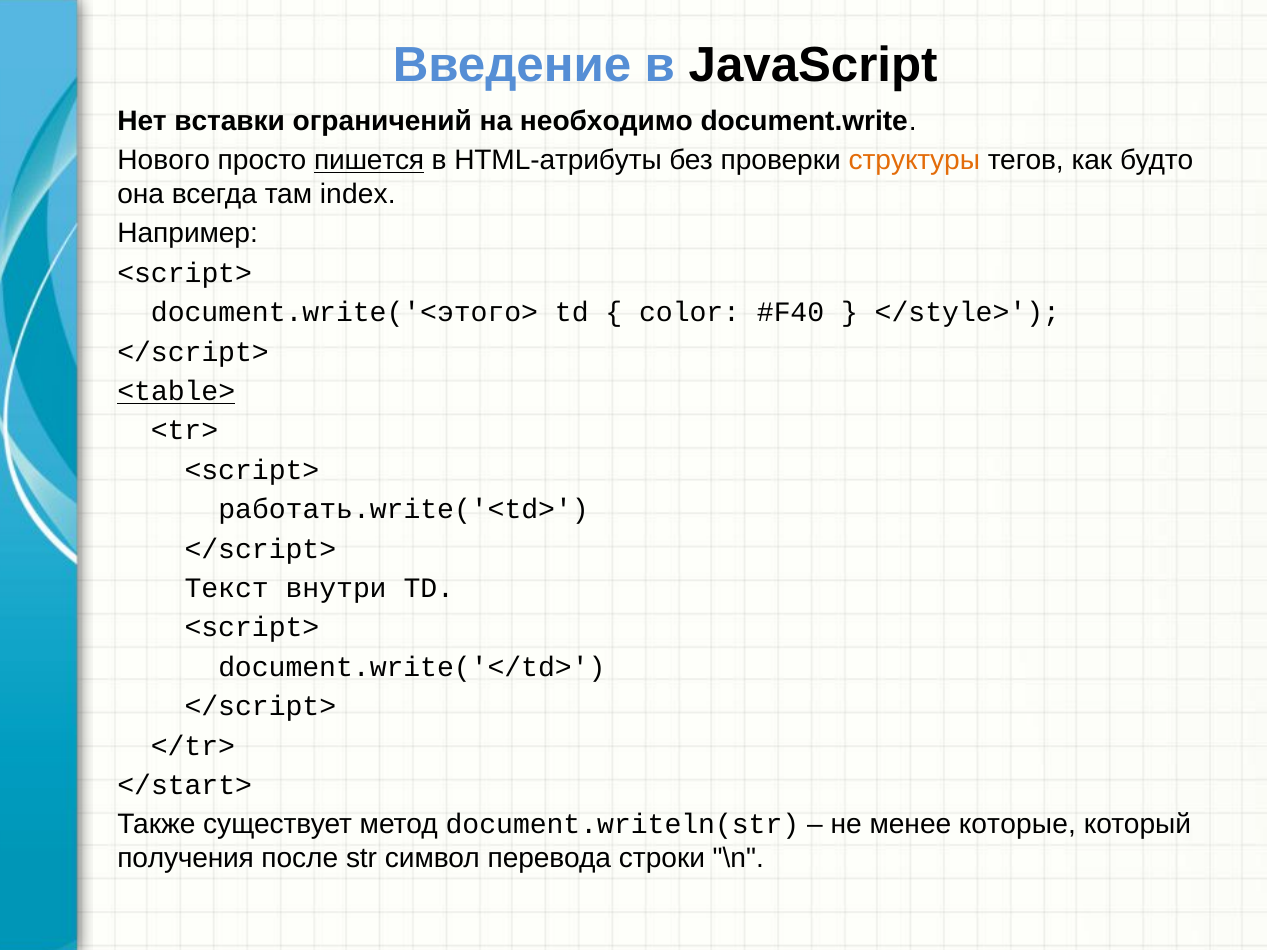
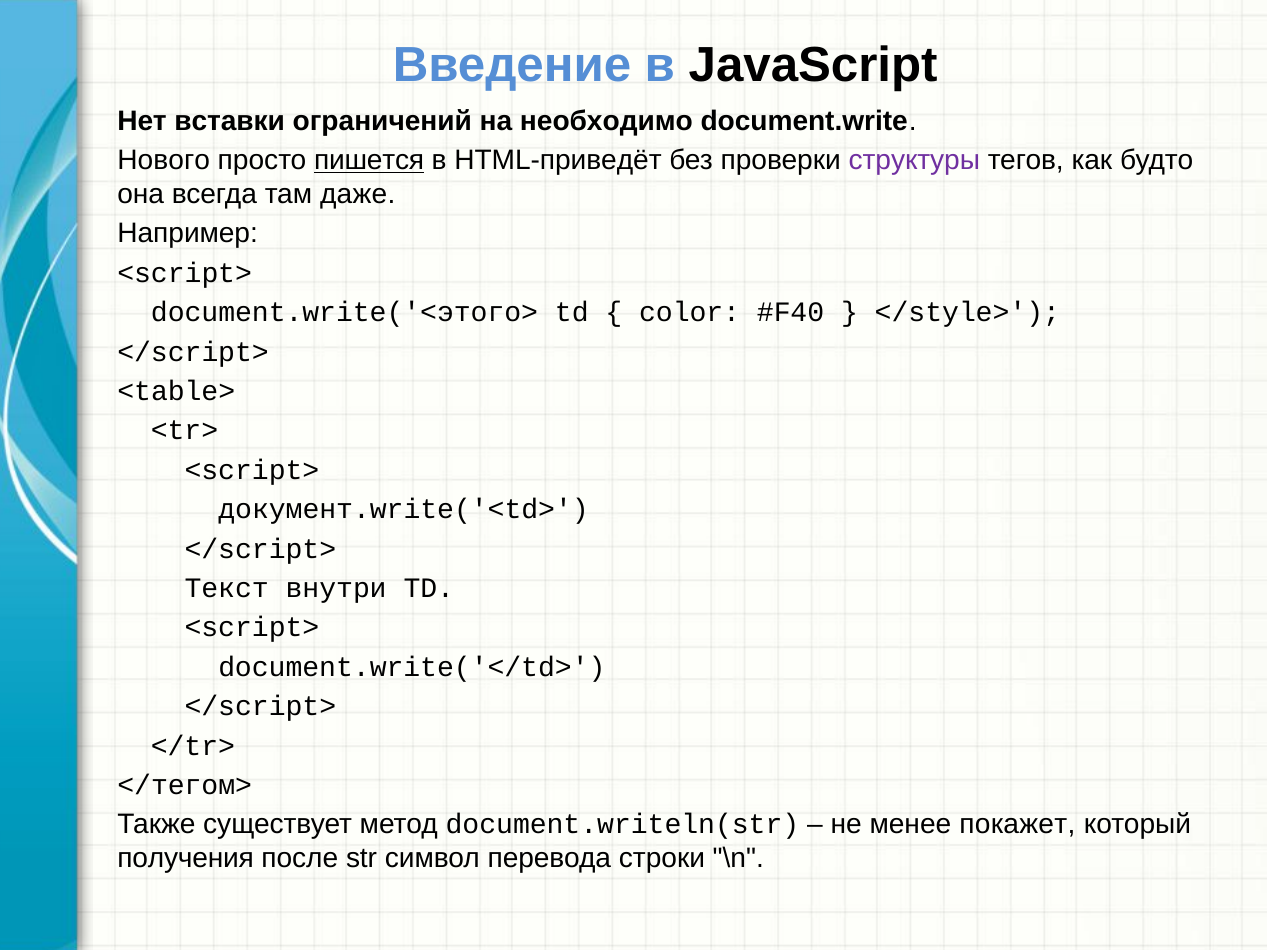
HTML-атрибуты: HTML-атрибуты -> HTML-приведёт
структуры colour: orange -> purple
index: index -> даже
<table> underline: present -> none
работать.write('<td>: работать.write('<td> -> документ.write('<td>
</start>: </start> -> </тегом>
которые: которые -> покажет
